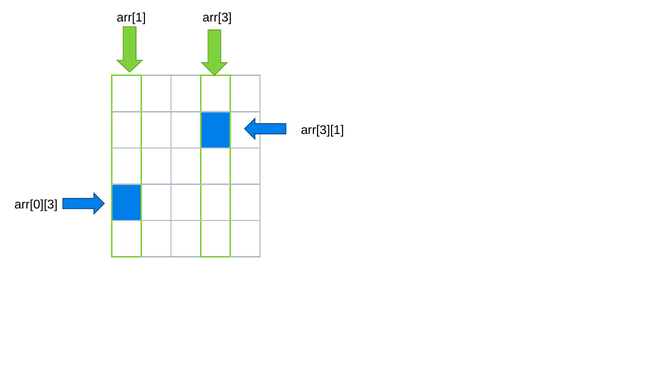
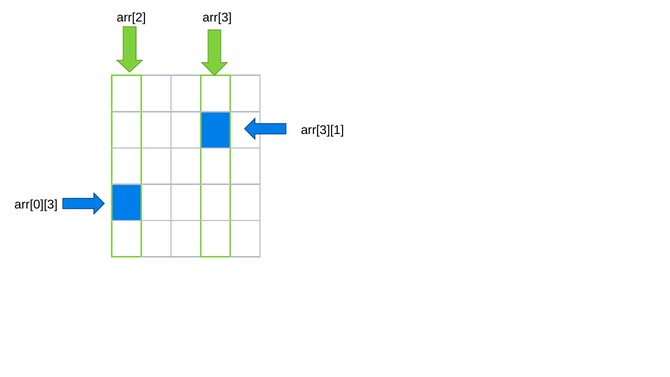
arr[1: arr[1 -> arr[2
